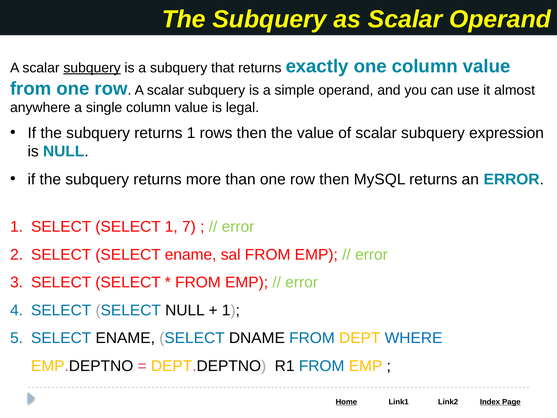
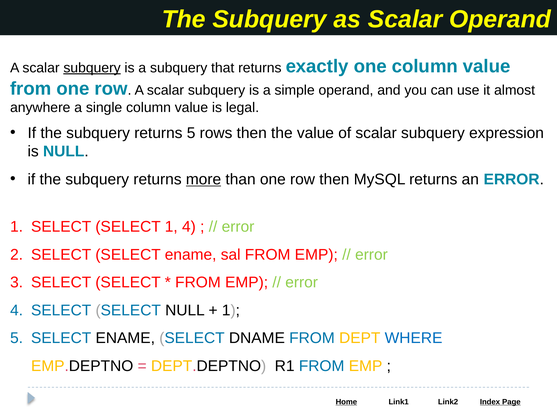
returns 1: 1 -> 5
more underline: none -> present
1 7: 7 -> 4
